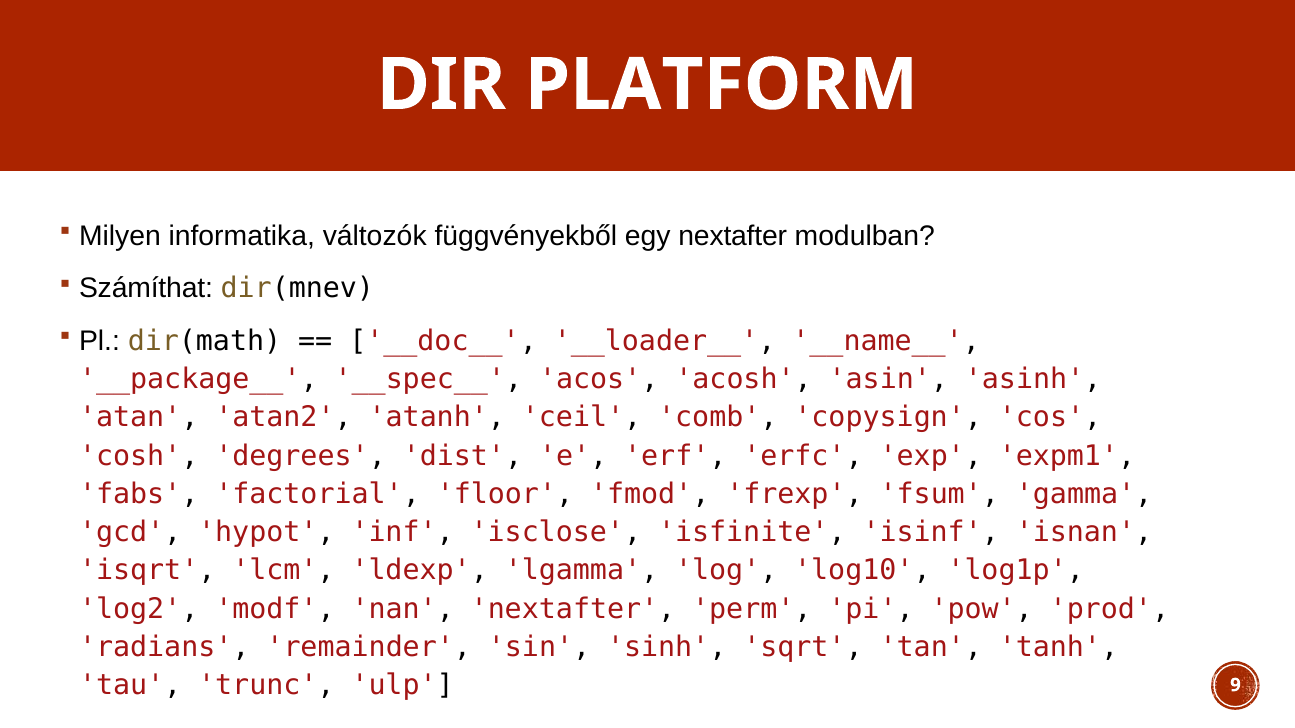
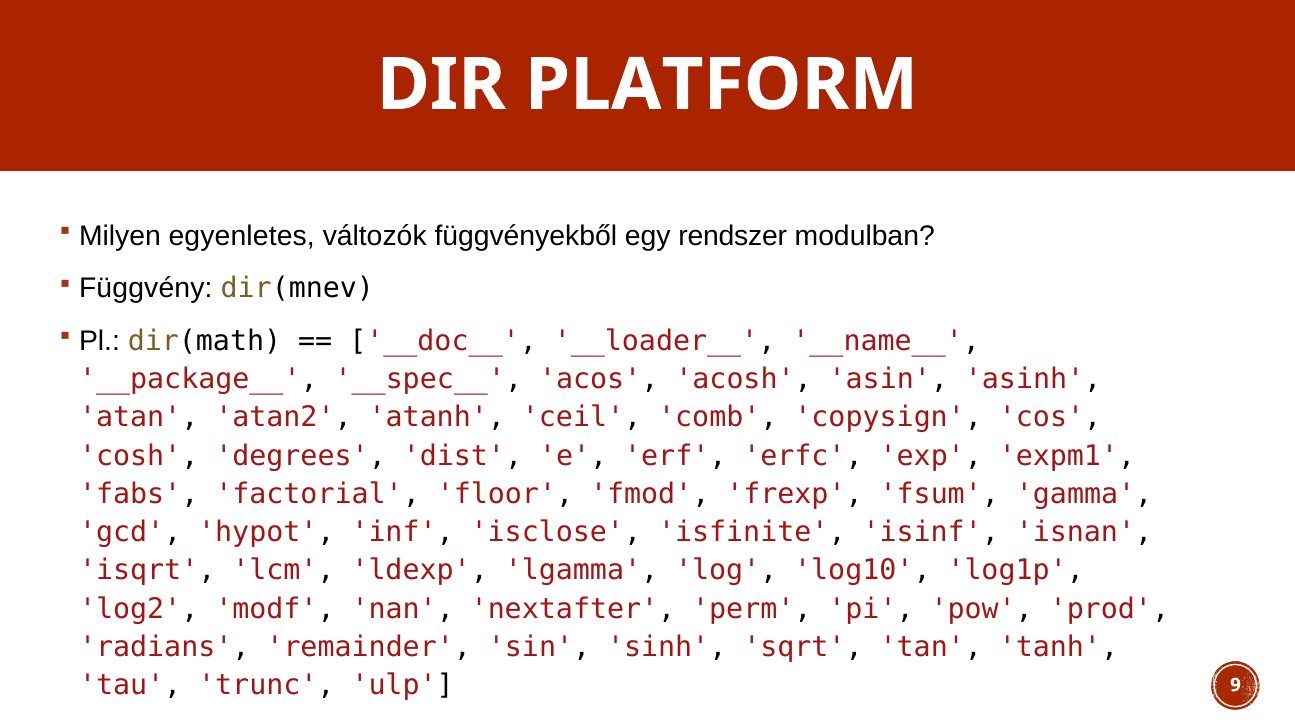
informatika: informatika -> egyenletes
egy nextafter: nextafter -> rendszer
Számíthat: Számíthat -> Függvény
